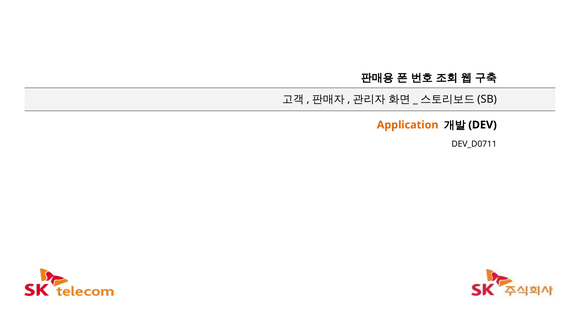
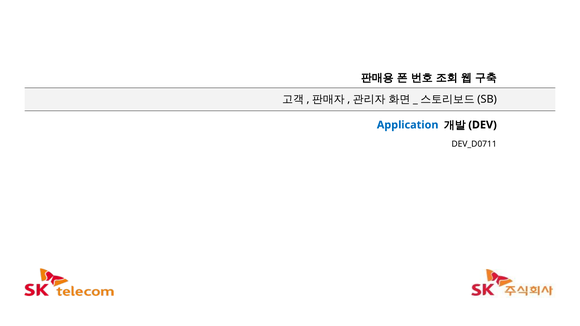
Application colour: orange -> blue
